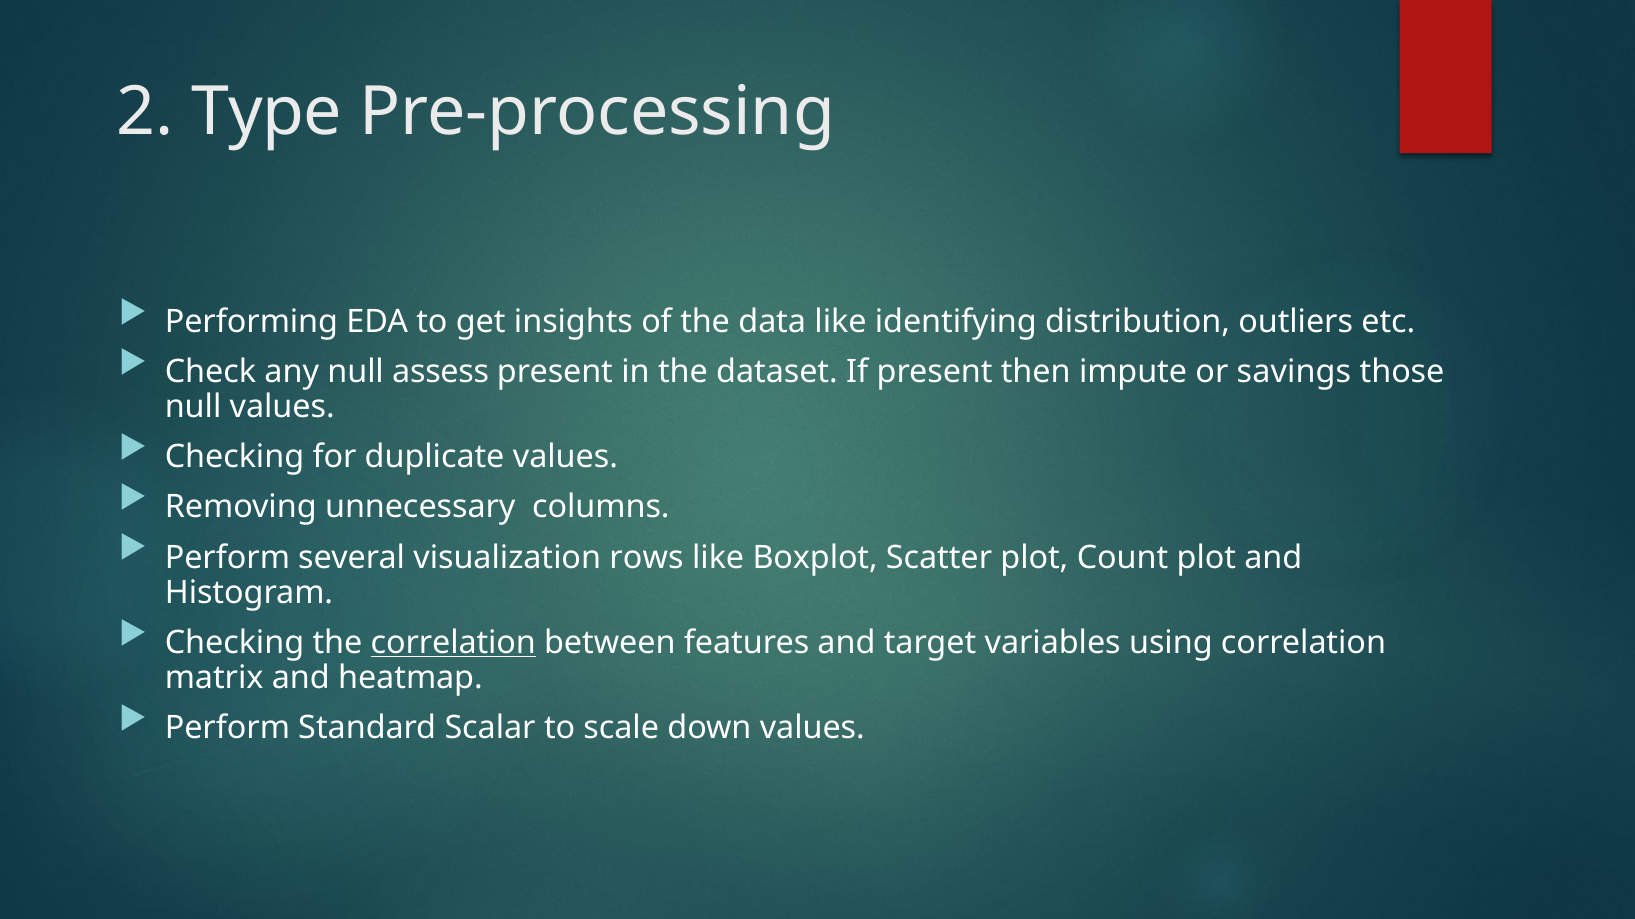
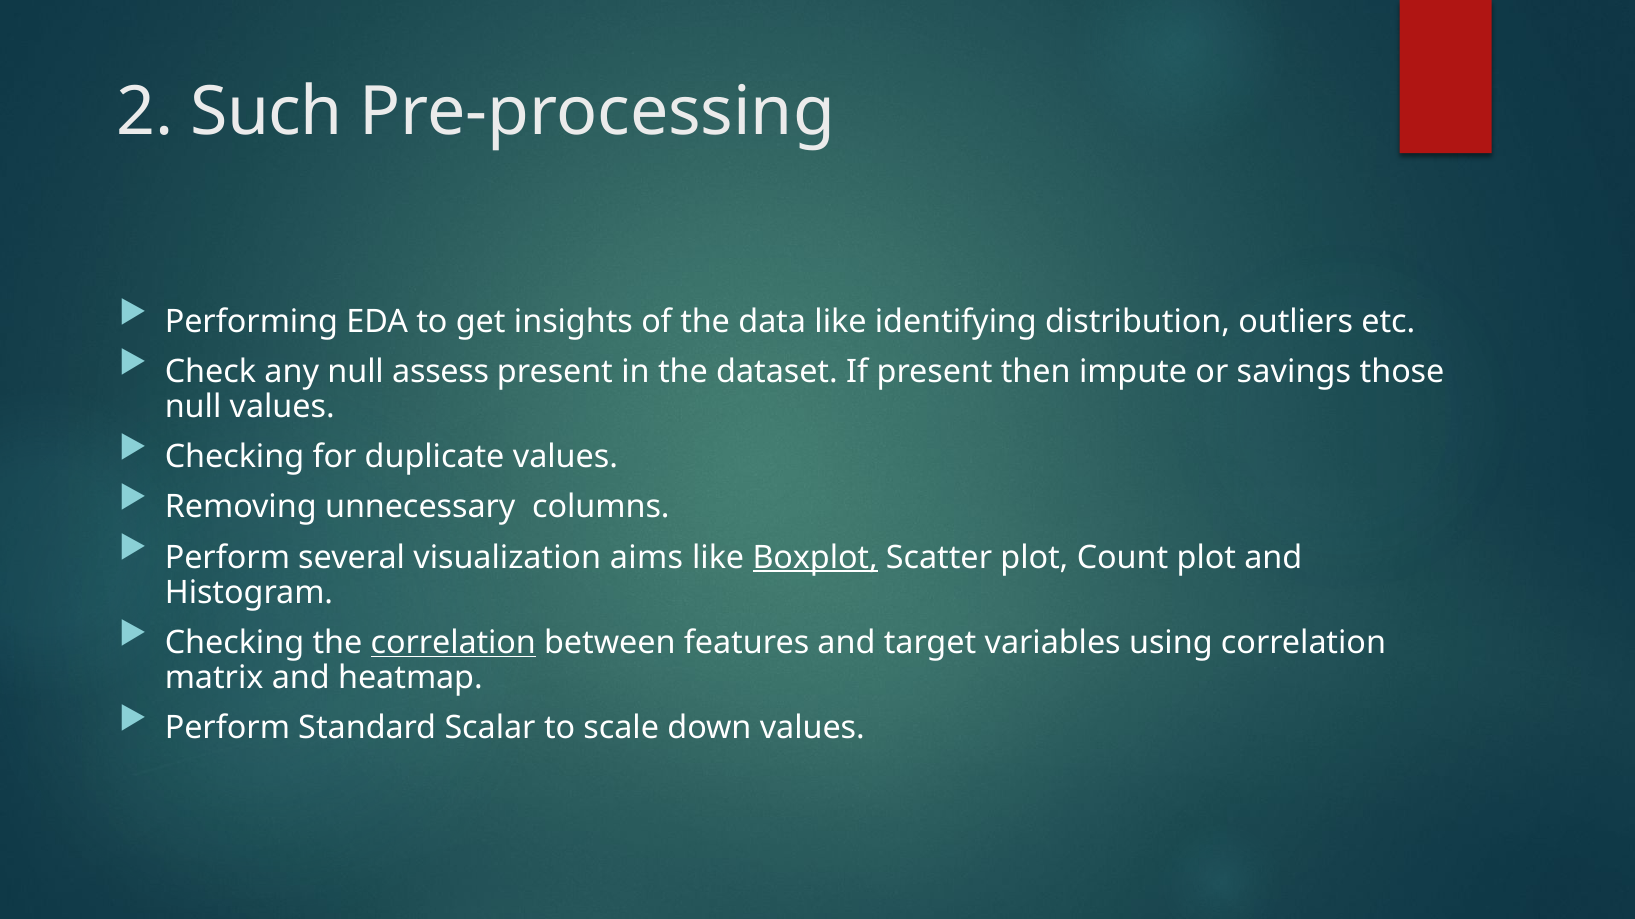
Type: Type -> Such
rows: rows -> aims
Boxplot underline: none -> present
